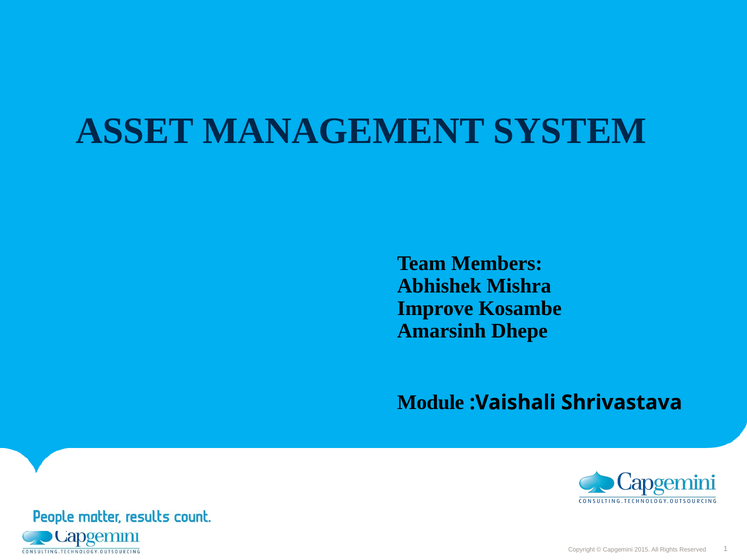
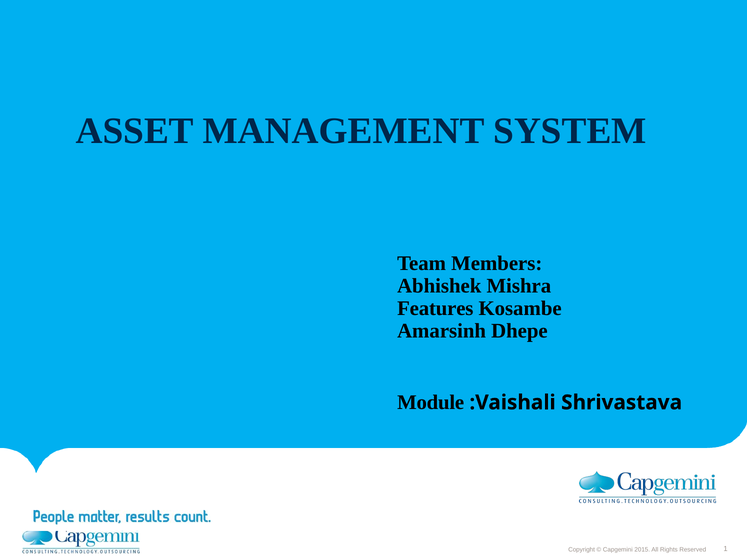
Improve: Improve -> Features
